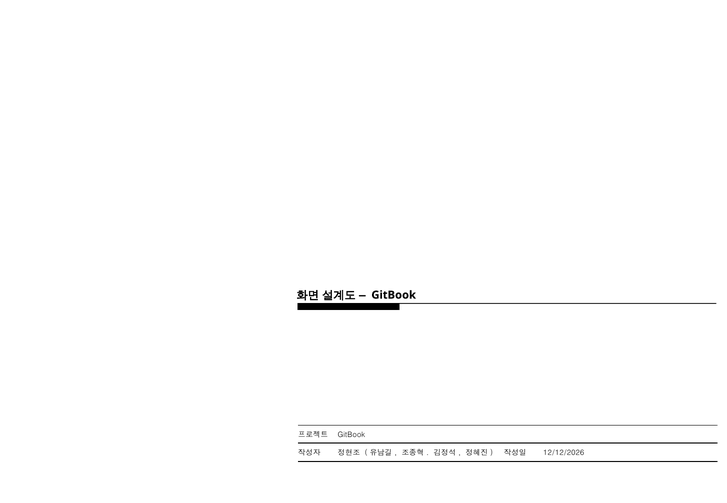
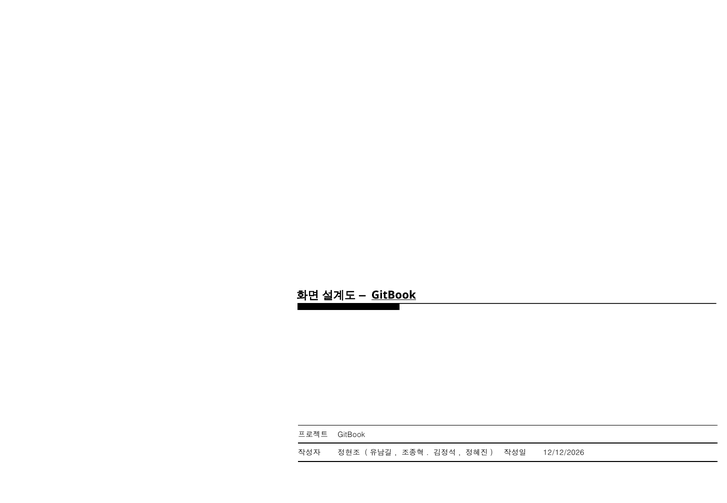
GitBook at (394, 295) underline: none -> present
